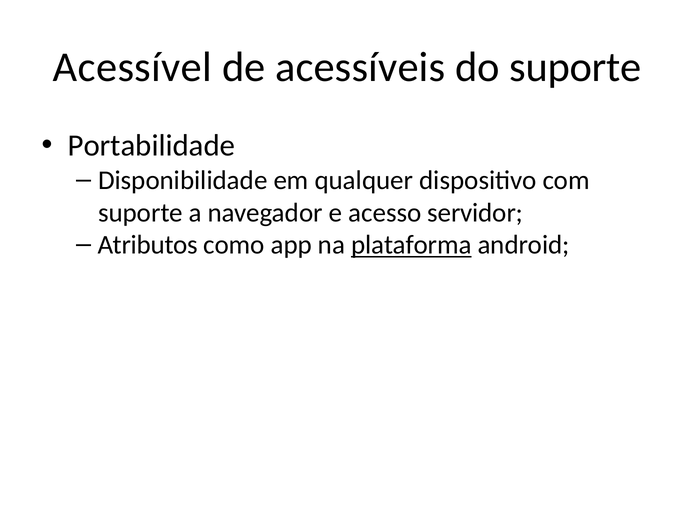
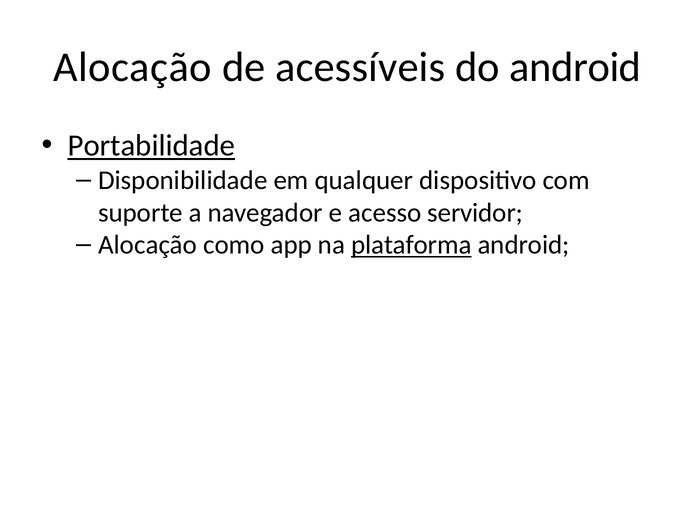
Acessível at (133, 67): Acessível -> Alocação
do suporte: suporte -> android
Portabilidade underline: none -> present
Atributos at (148, 245): Atributos -> Alocação
